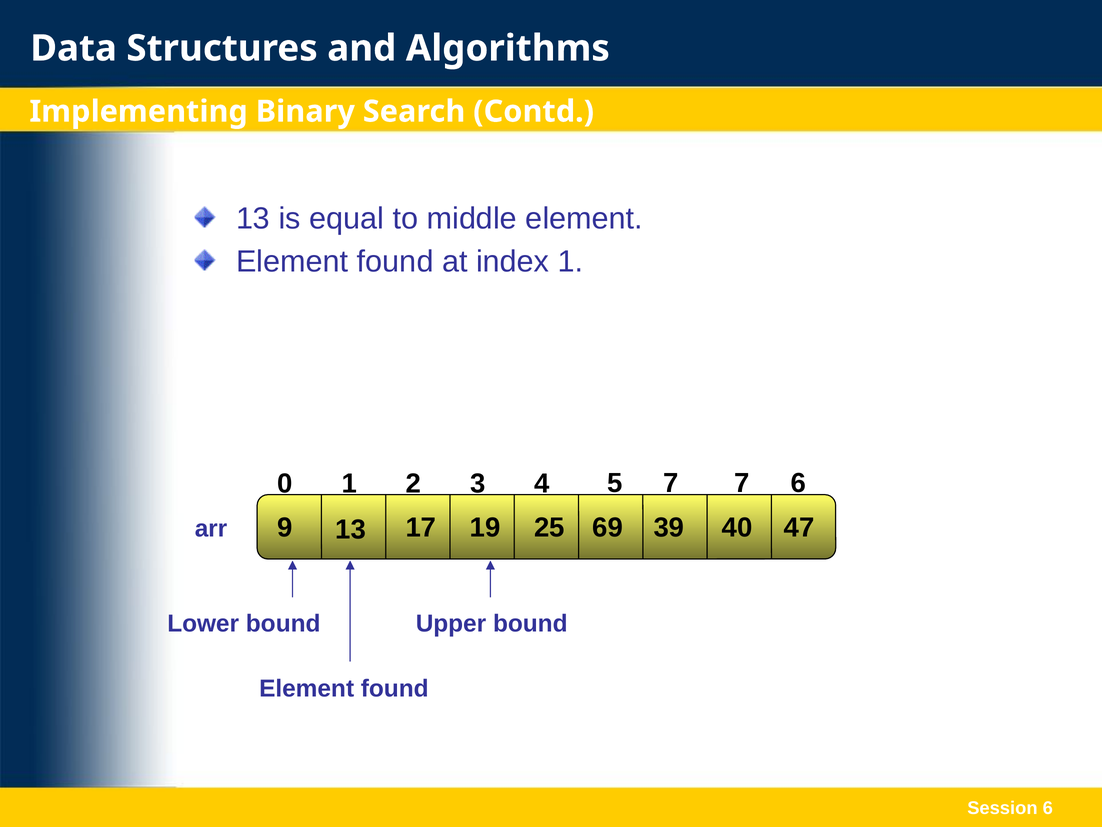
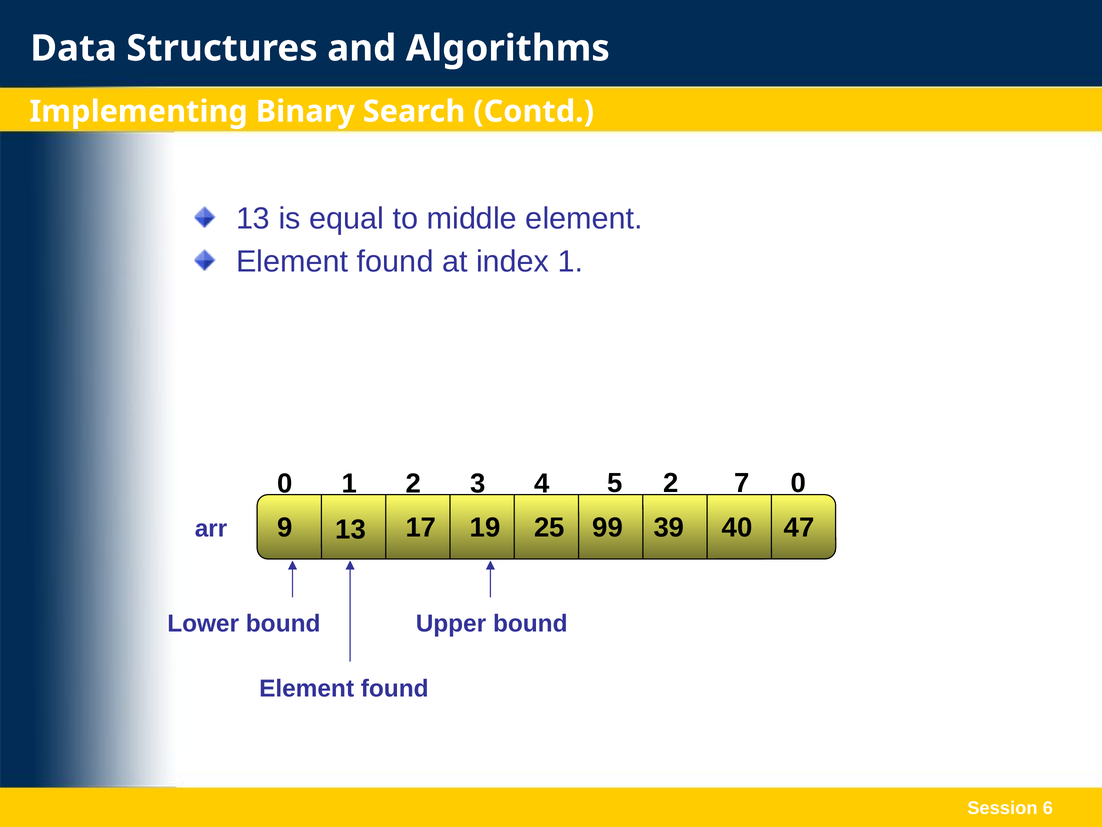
5 7: 7 -> 2
7 6: 6 -> 0
69: 69 -> 99
